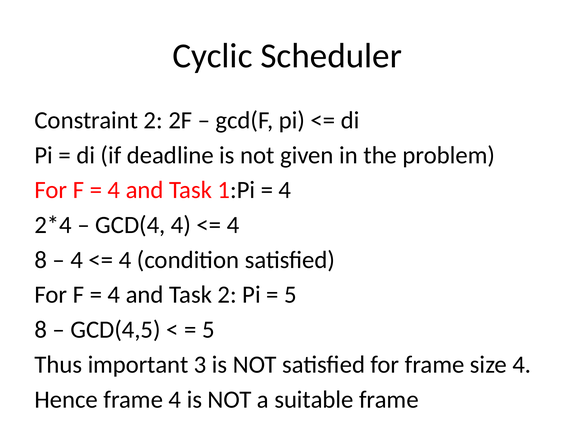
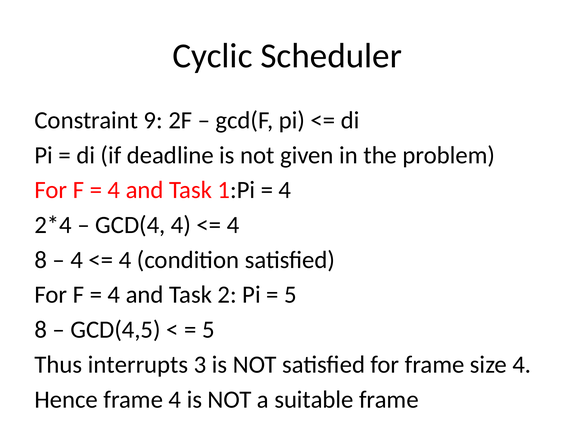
Constraint 2: 2 -> 9
important: important -> interrupts
